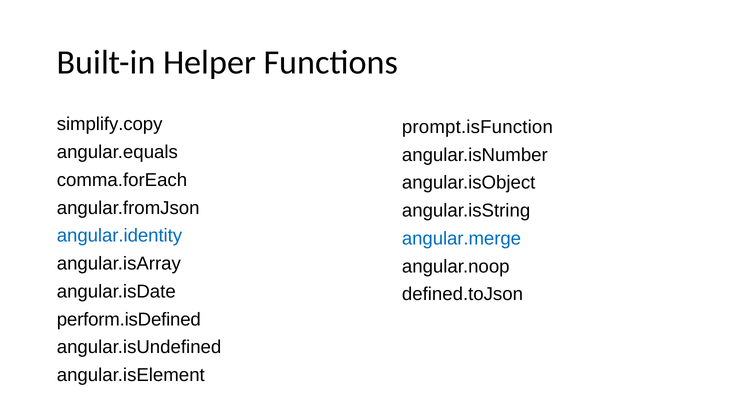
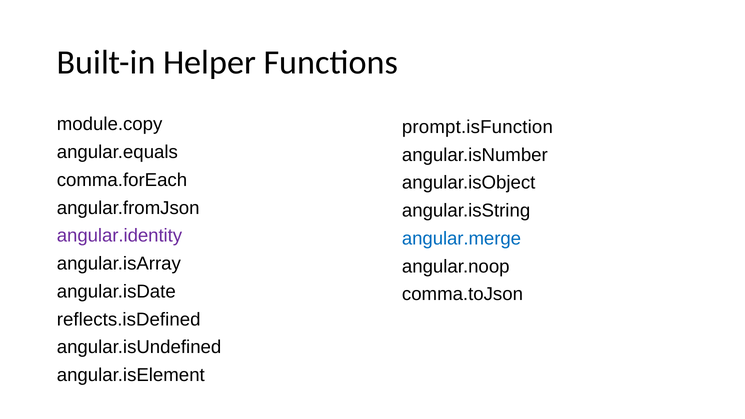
simplify.copy: simplify.copy -> module.copy
angular.identity colour: blue -> purple
defined.toJson: defined.toJson -> comma.toJson
perform.isDefined: perform.isDefined -> reflects.isDefined
